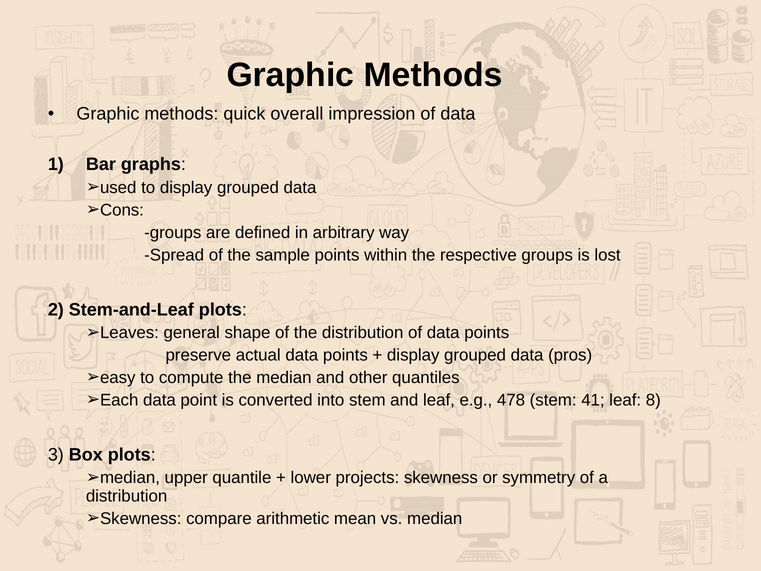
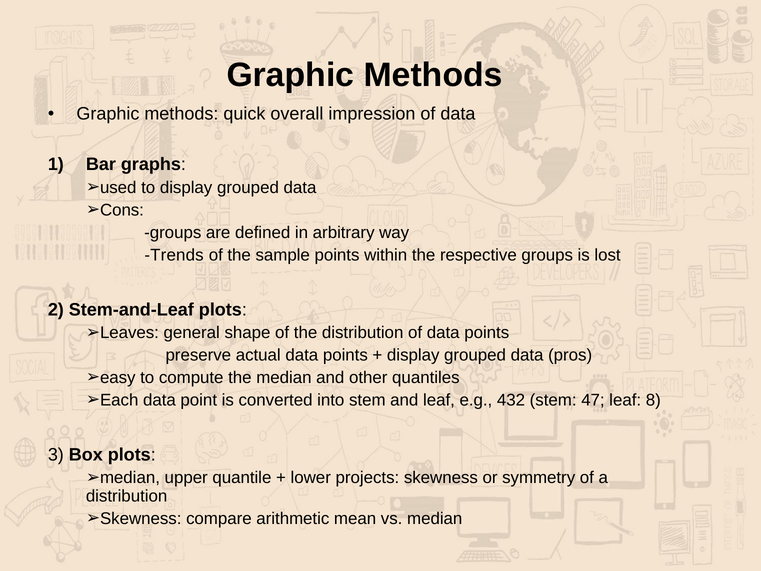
Spread: Spread -> Trends
478: 478 -> 432
41: 41 -> 47
